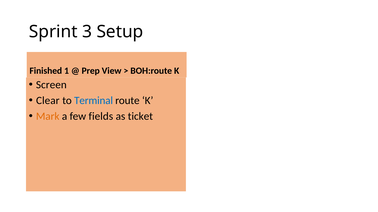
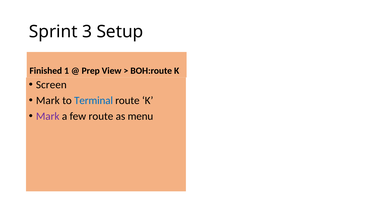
Clear at (48, 101): Clear -> Mark
Mark at (48, 117) colour: orange -> purple
few fields: fields -> route
ticket: ticket -> menu
